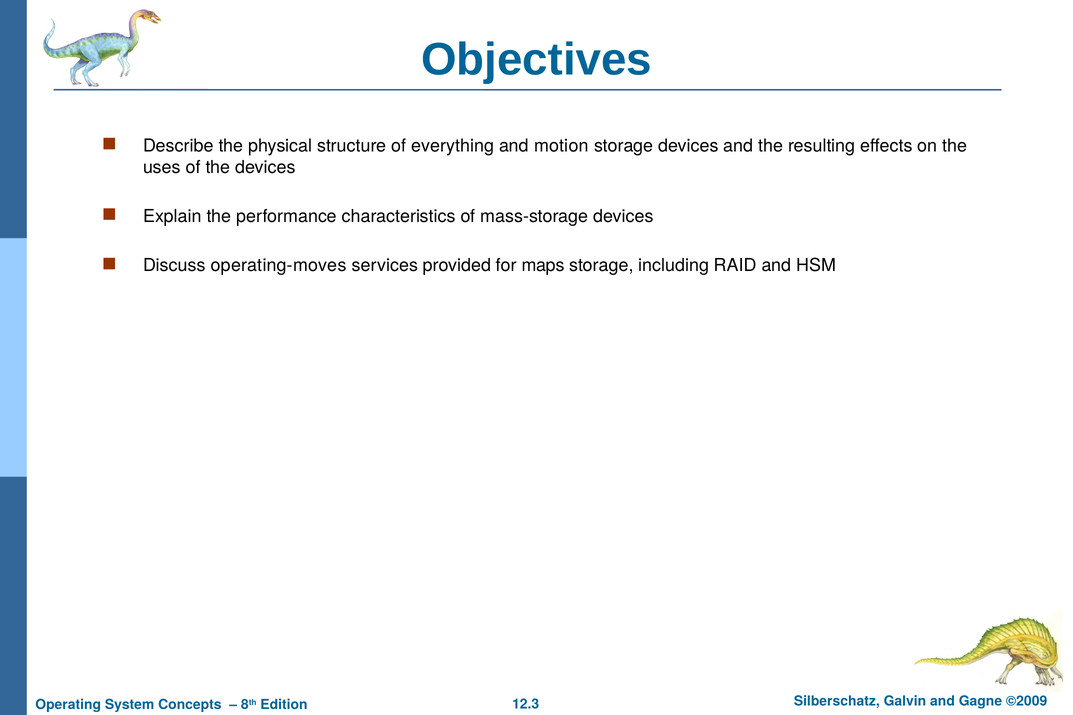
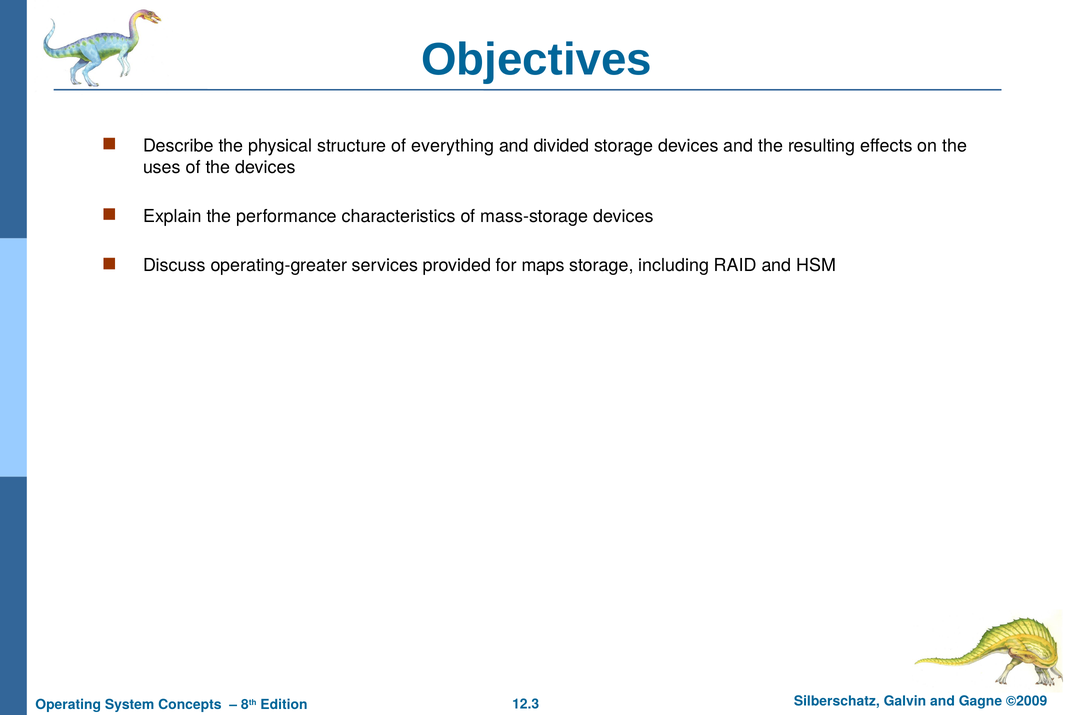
motion: motion -> divided
operating-moves: operating-moves -> operating-greater
